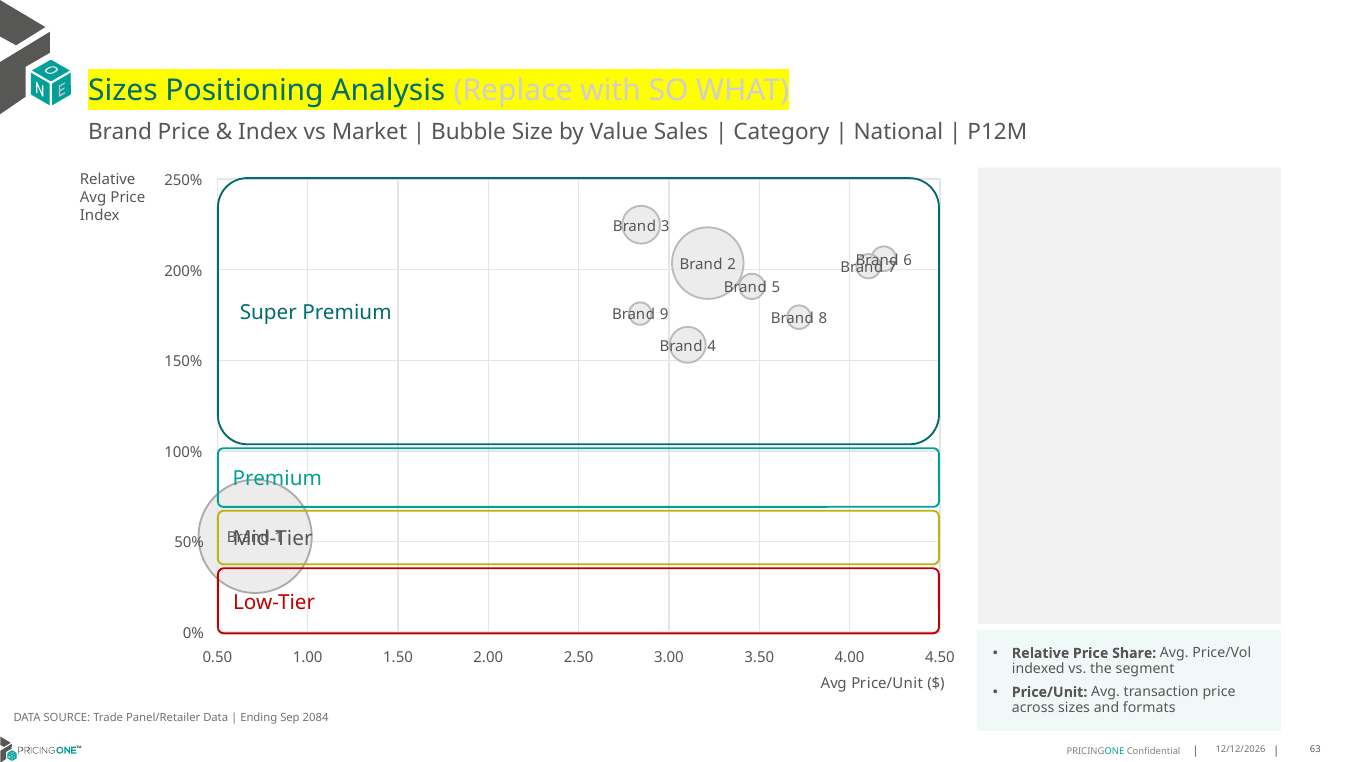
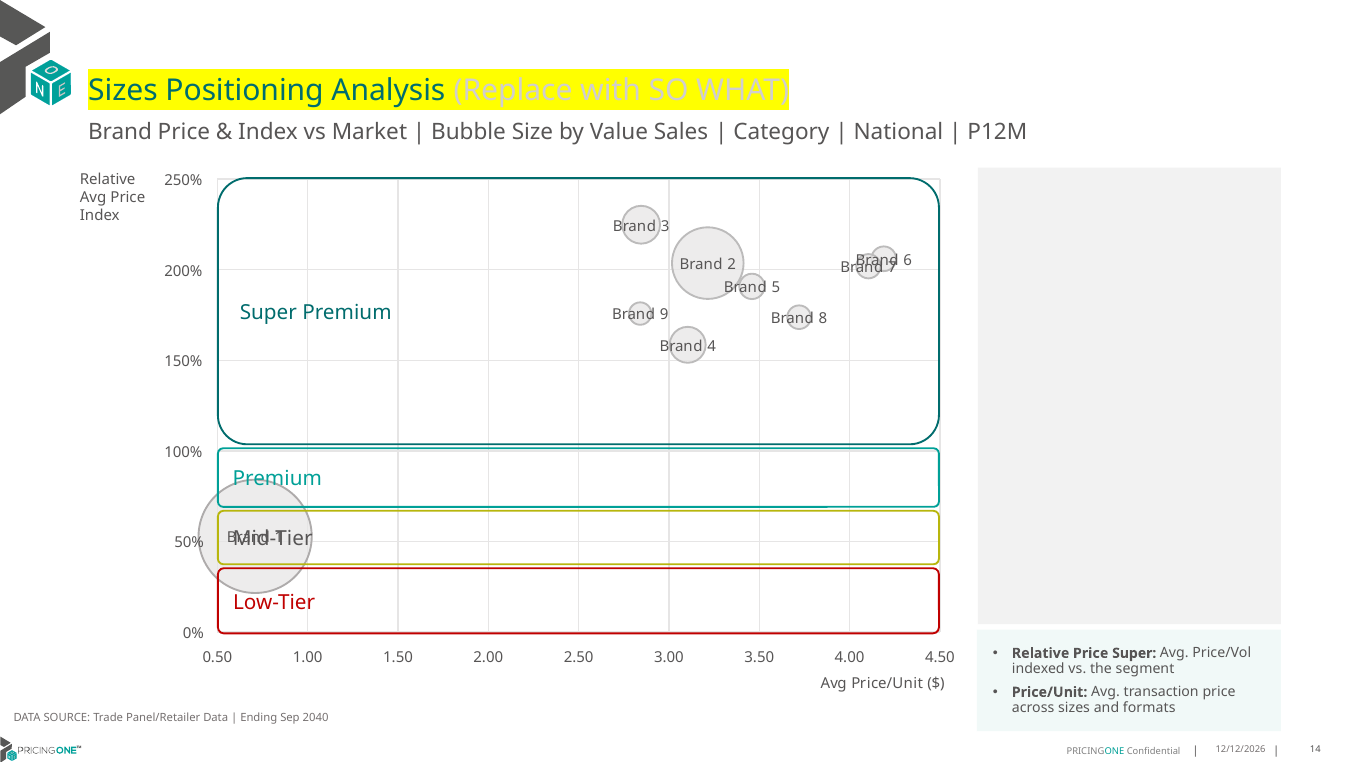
Price Share: Share -> Super
2084: 2084 -> 2040
63: 63 -> 14
